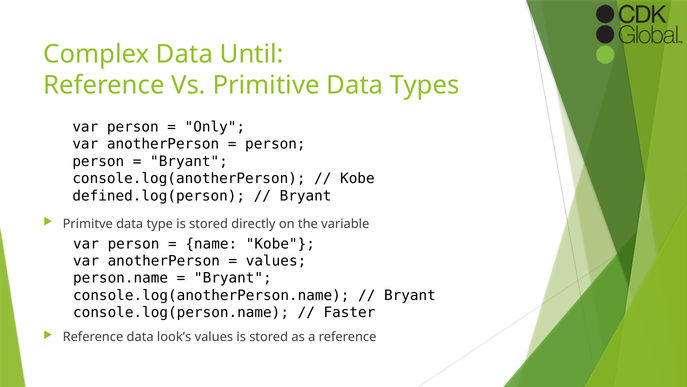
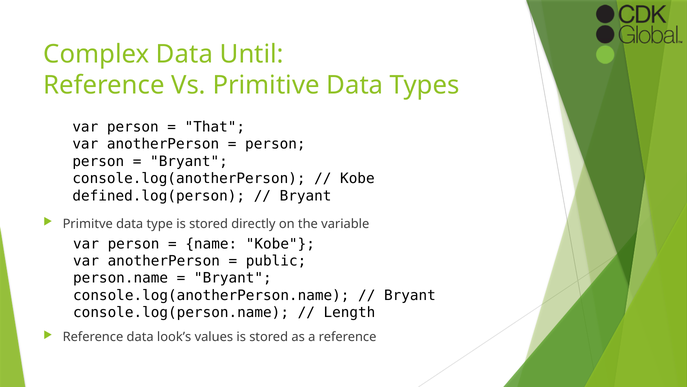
Only: Only -> That
values at (276, 261): values -> public
Faster: Faster -> Length
